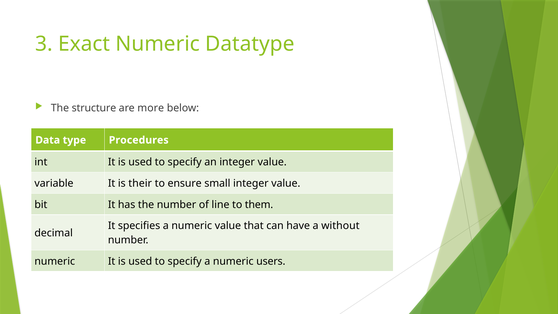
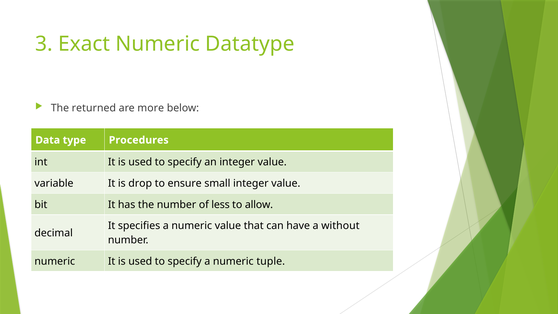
structure: structure -> returned
their: their -> drop
line: line -> less
them: them -> allow
users: users -> tuple
